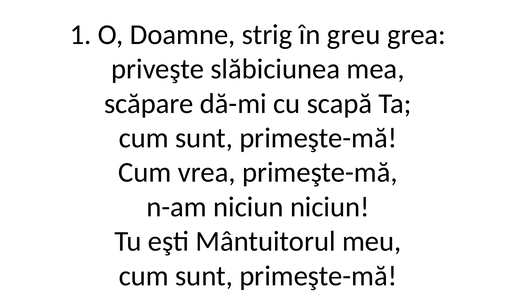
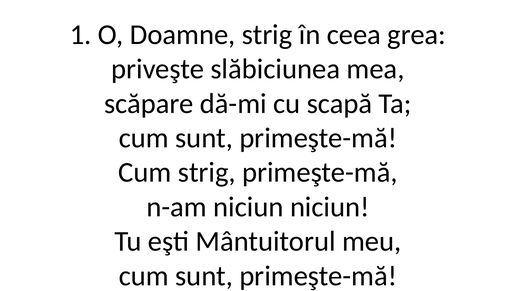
greu: greu -> ceea
Cum vrea: vrea -> strig
